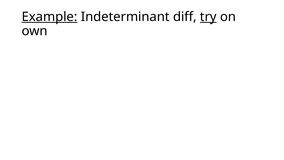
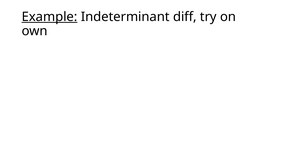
try underline: present -> none
